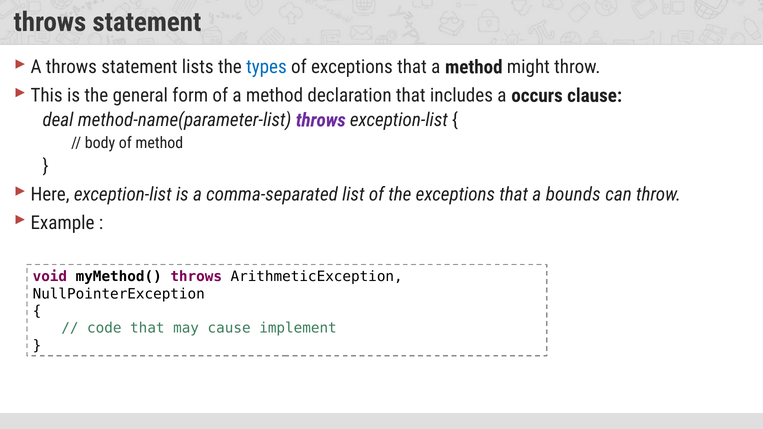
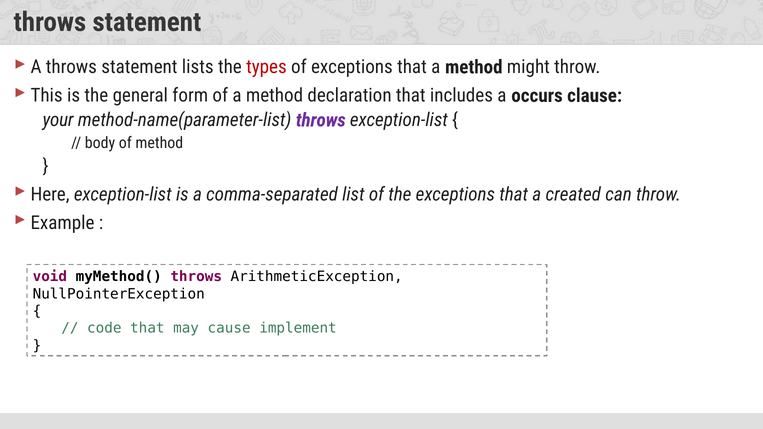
types colour: blue -> red
deal: deal -> your
bounds: bounds -> created
